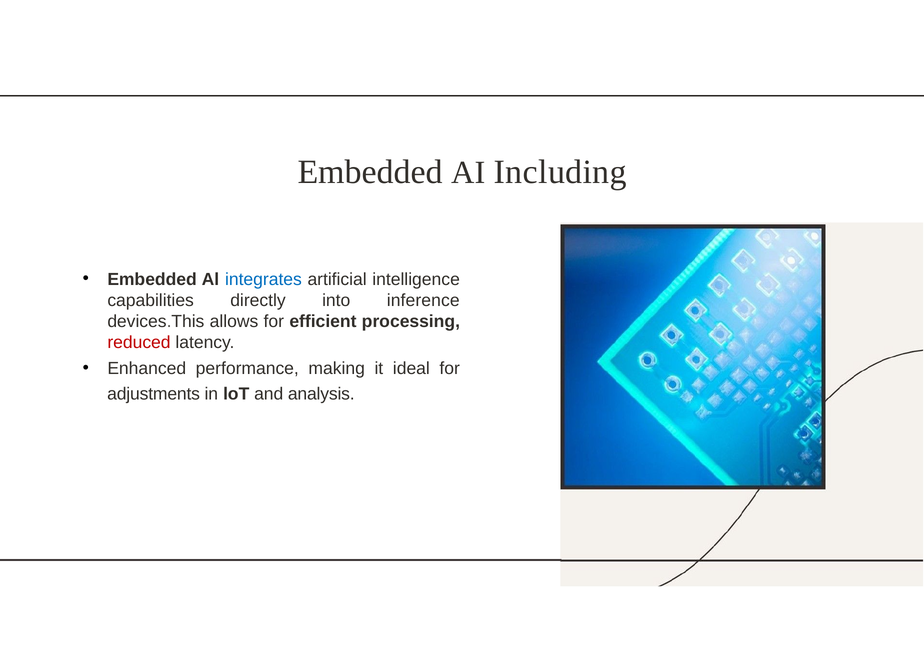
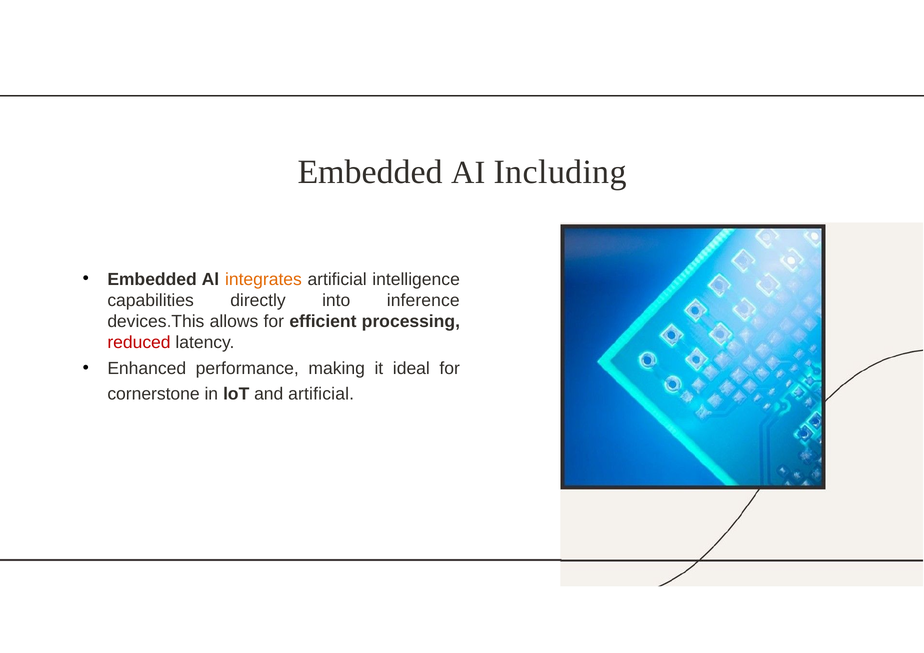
integrates colour: blue -> orange
adjustments: adjustments -> cornerstone
and analysis: analysis -> artificial
